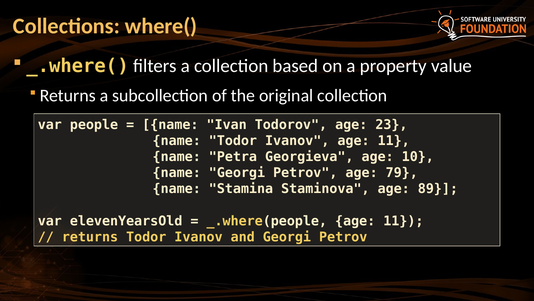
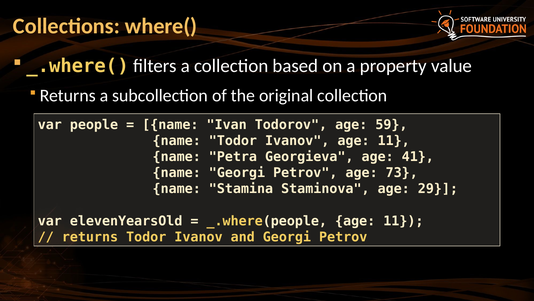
23: 23 -> 59
10: 10 -> 41
79: 79 -> 73
89: 89 -> 29
